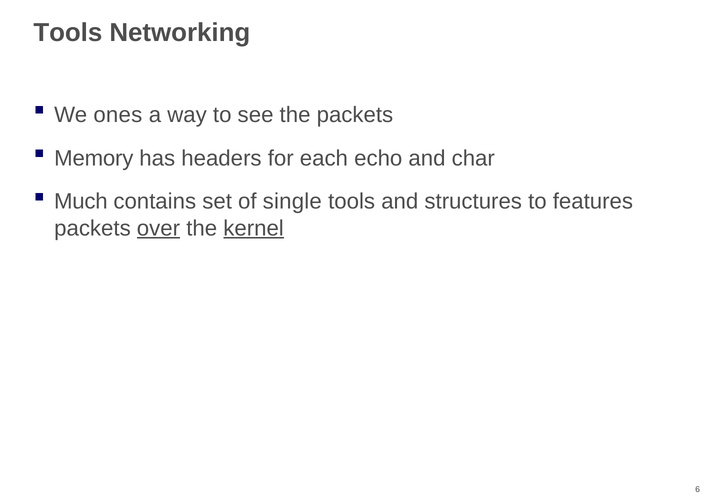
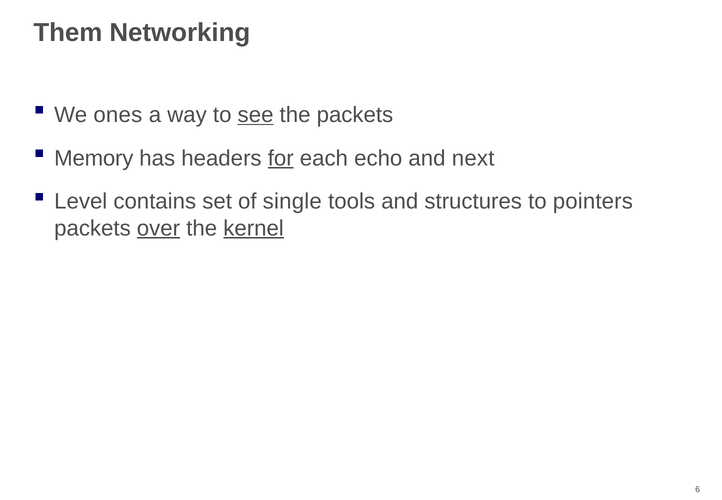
Tools at (68, 33): Tools -> Them
see underline: none -> present
for underline: none -> present
char: char -> next
Much: Much -> Level
features: features -> pointers
